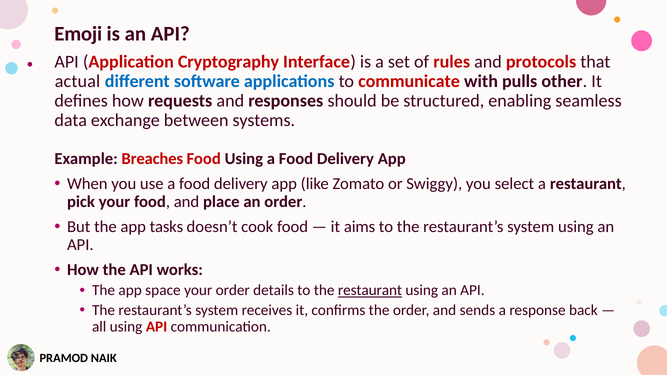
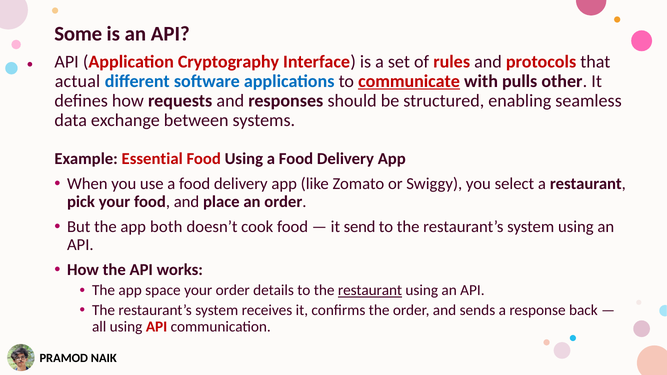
Emoji: Emoji -> Some
communicate underline: none -> present
Breaches: Breaches -> Essential
tasks: tasks -> both
aims: aims -> send
